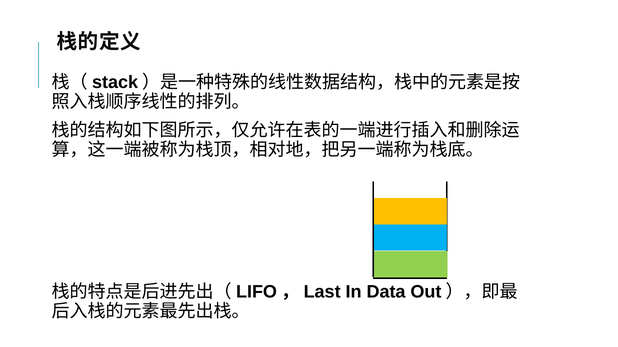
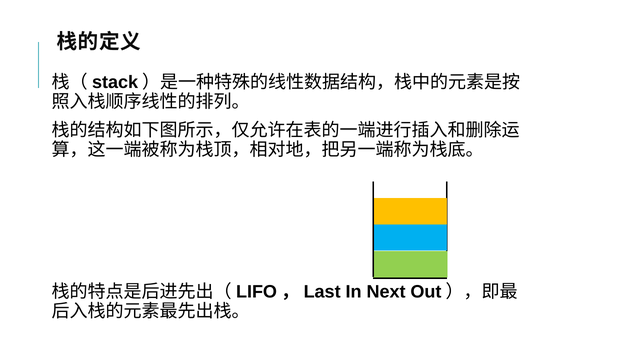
Data: Data -> Next
